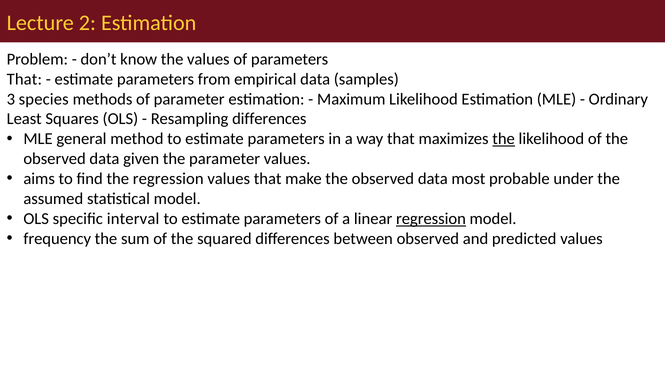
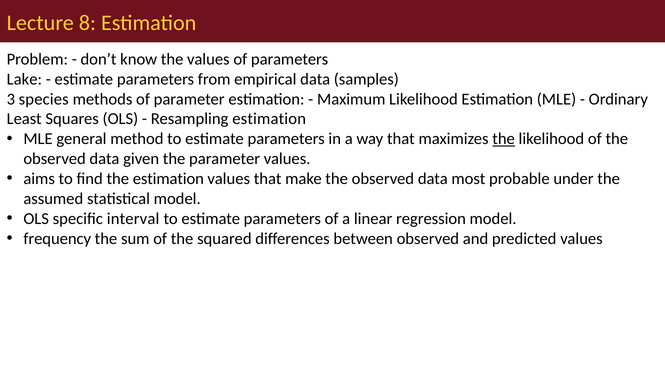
2: 2 -> 8
That at (24, 79): That -> Lake
Resampling differences: differences -> estimation
the regression: regression -> estimation
regression at (431, 219) underline: present -> none
